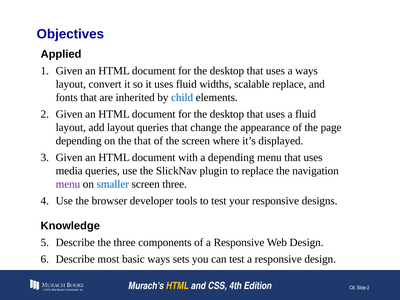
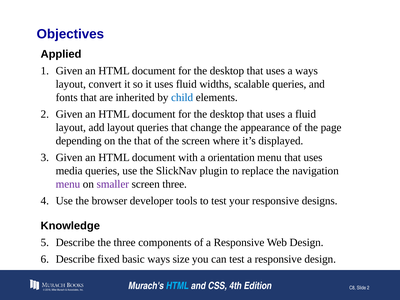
scalable replace: replace -> queries
a depending: depending -> orientation
smaller colour: blue -> purple
most: most -> fixed
sets: sets -> size
HTML at (177, 286) colour: yellow -> light blue
